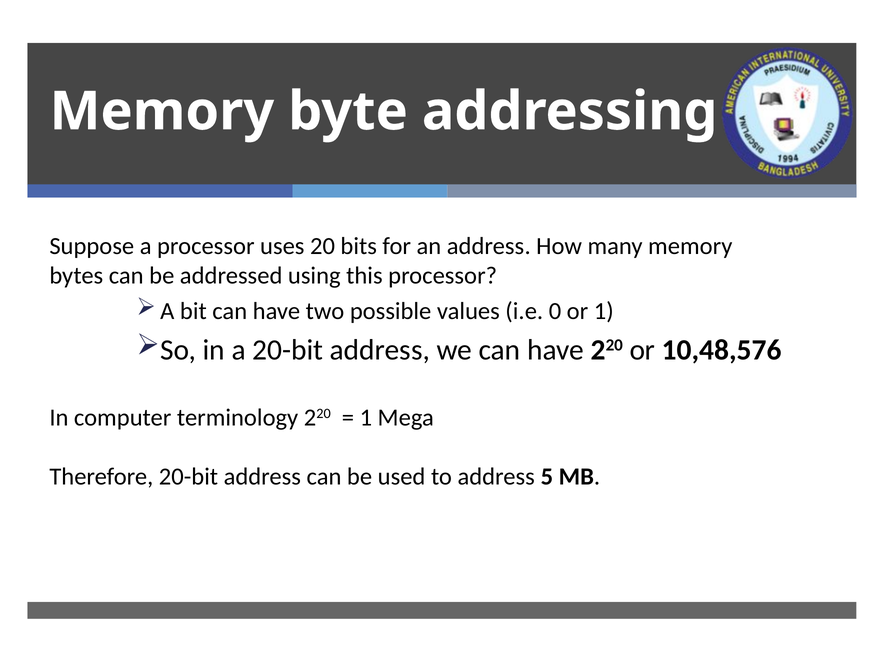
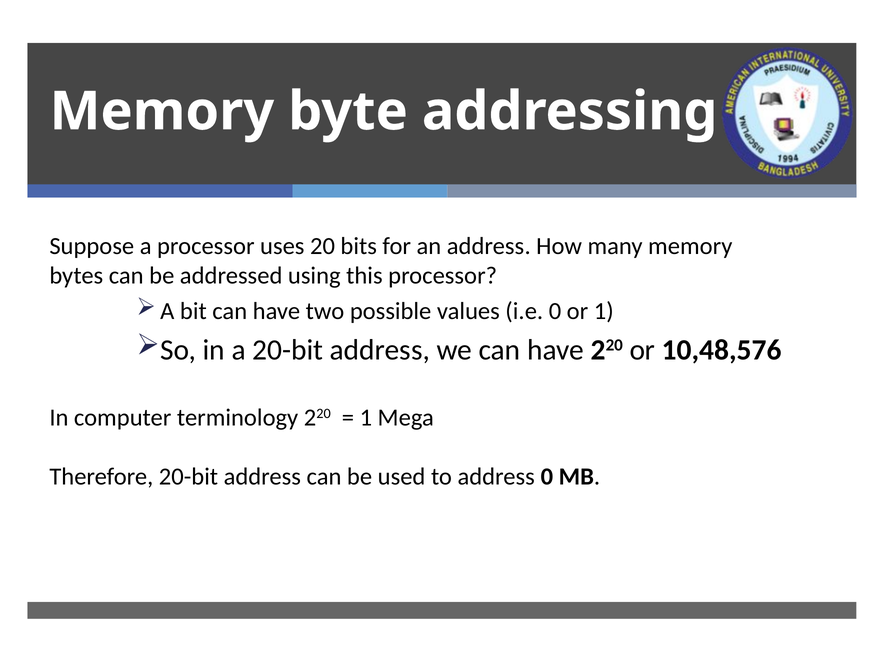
address 5: 5 -> 0
